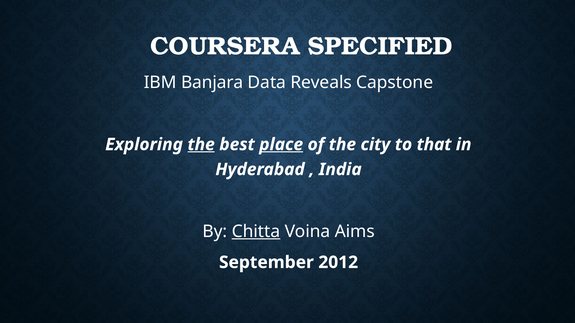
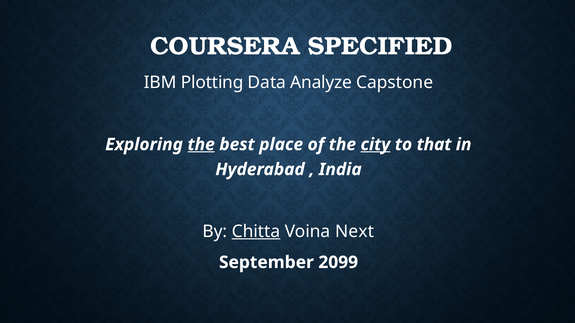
Banjara: Banjara -> Plotting
Reveals: Reveals -> Analyze
place underline: present -> none
city underline: none -> present
Aims: Aims -> Next
2012: 2012 -> 2099
